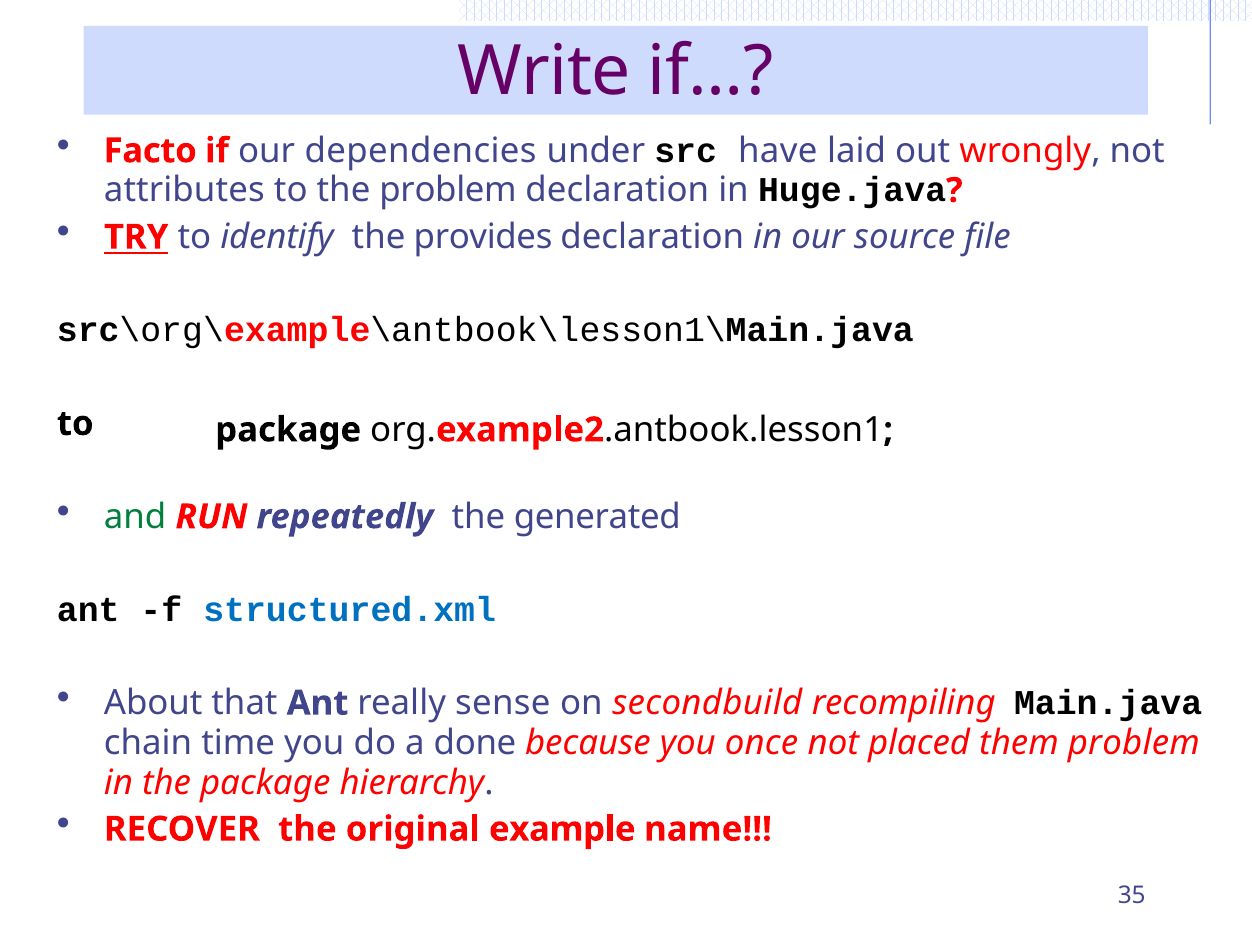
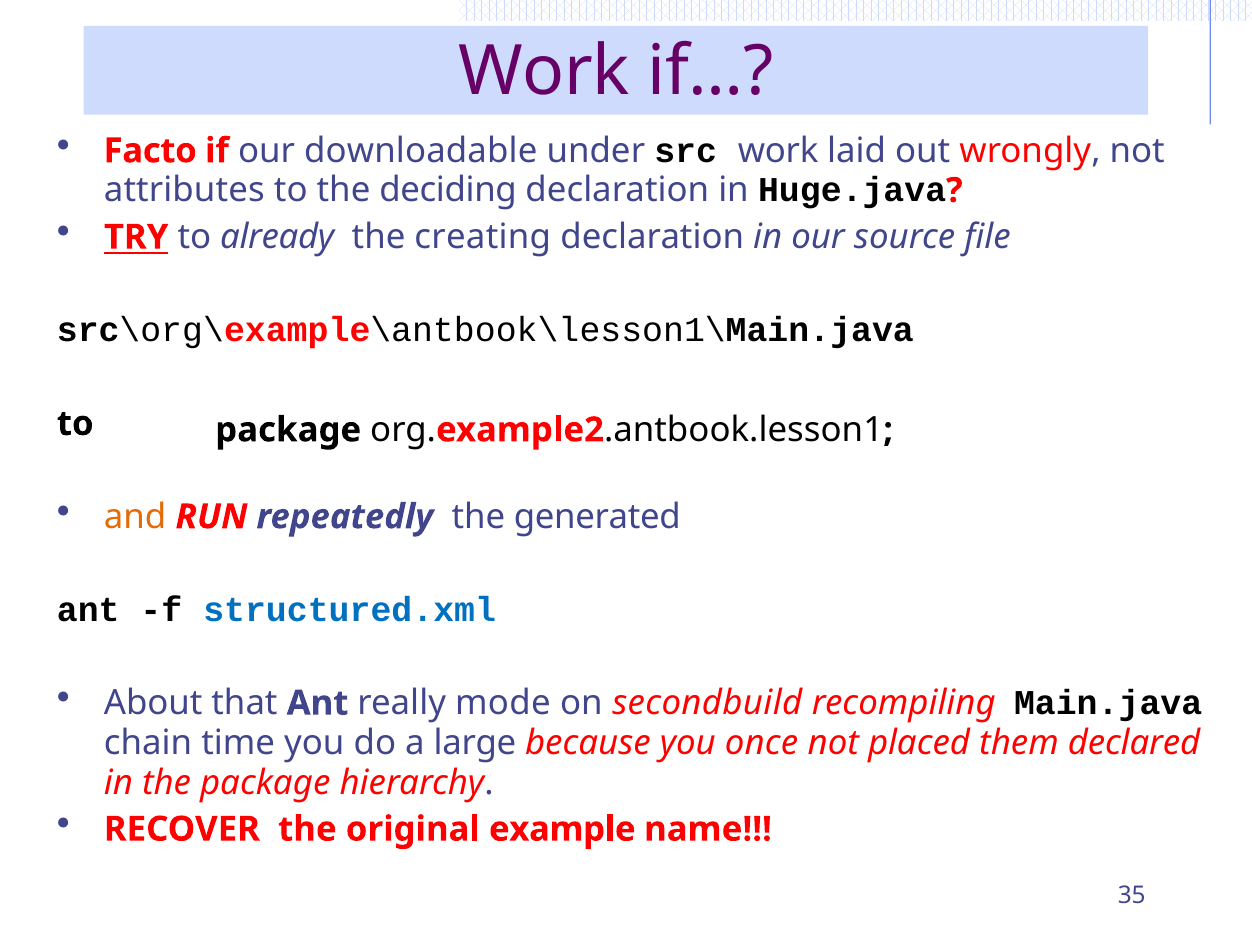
Write at (544, 71): Write -> Work
dependencies: dependencies -> downloadable
src have: have -> work
the problem: problem -> deciding
identify: identify -> already
provides: provides -> creating
and colour: green -> orange
sense: sense -> mode
done: done -> large
them problem: problem -> declared
